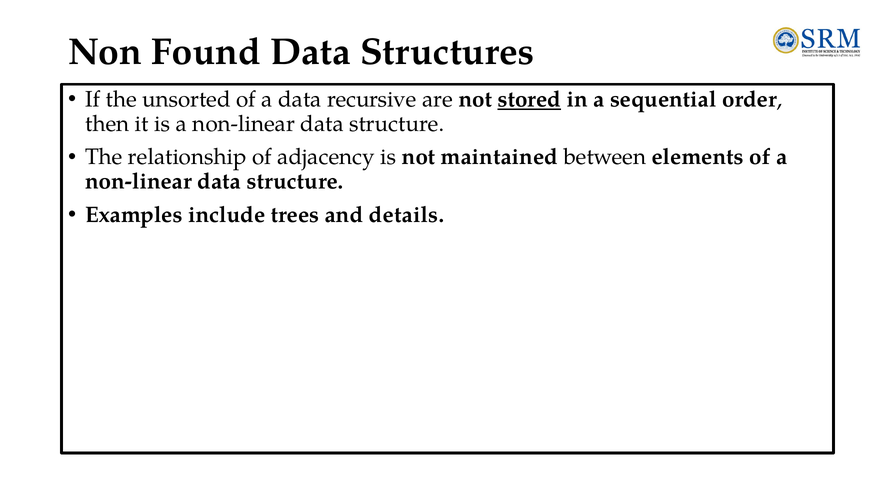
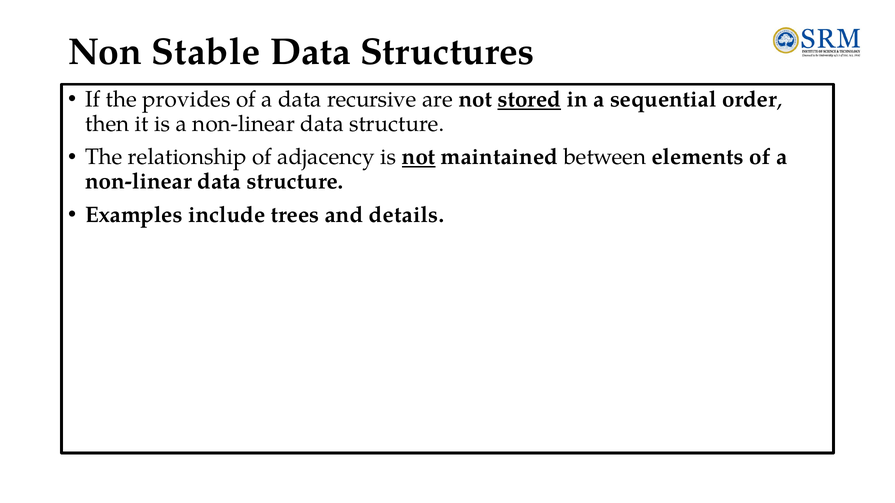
Found: Found -> Stable
unsorted: unsorted -> provides
not at (419, 157) underline: none -> present
